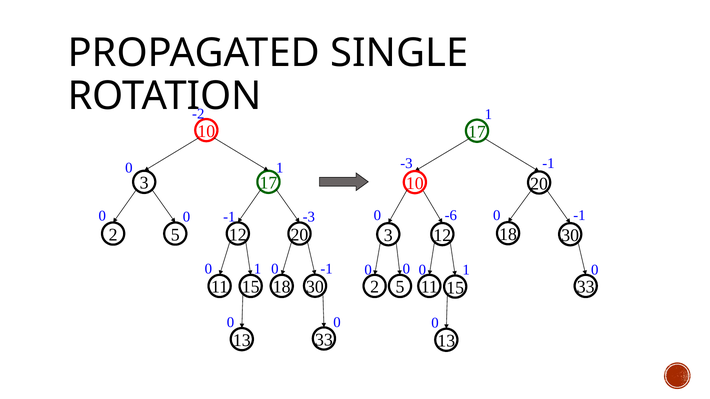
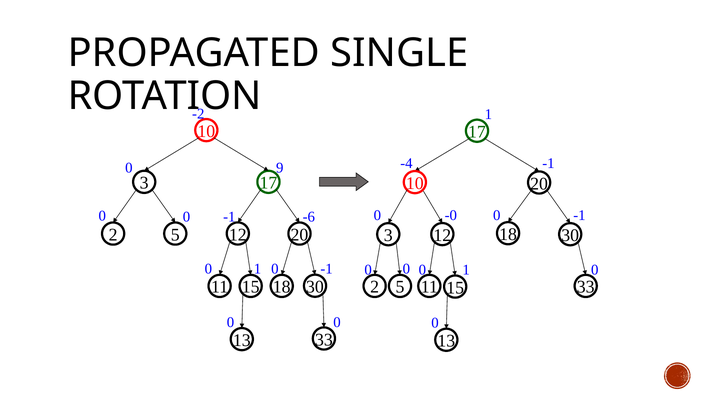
-3 at (406, 163): -3 -> -4
0 1: 1 -> 9
-6: -6 -> -0
0 -3: -3 -> -6
